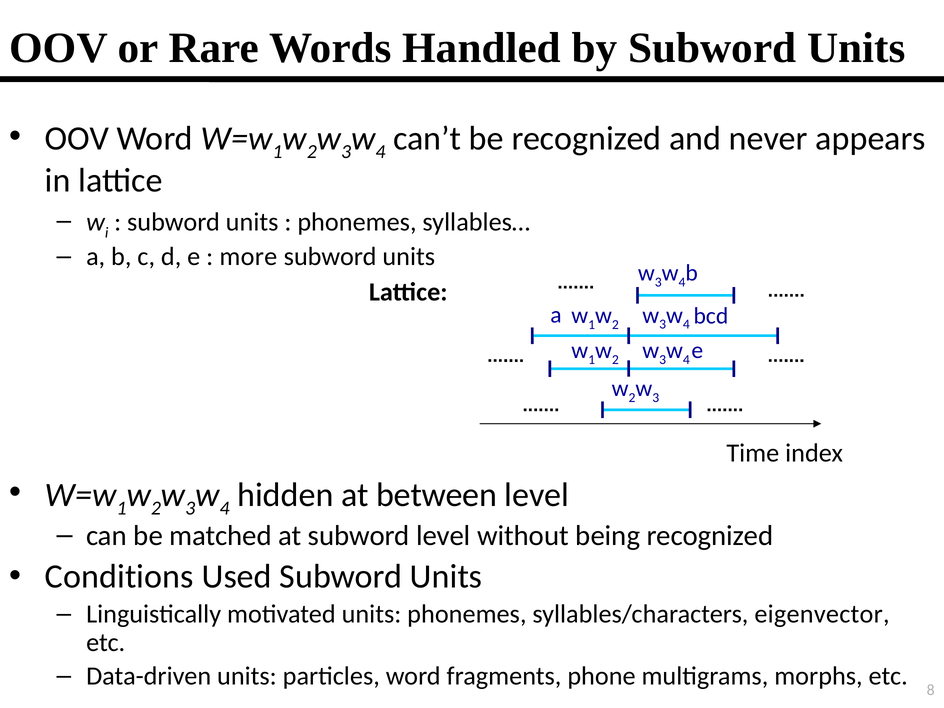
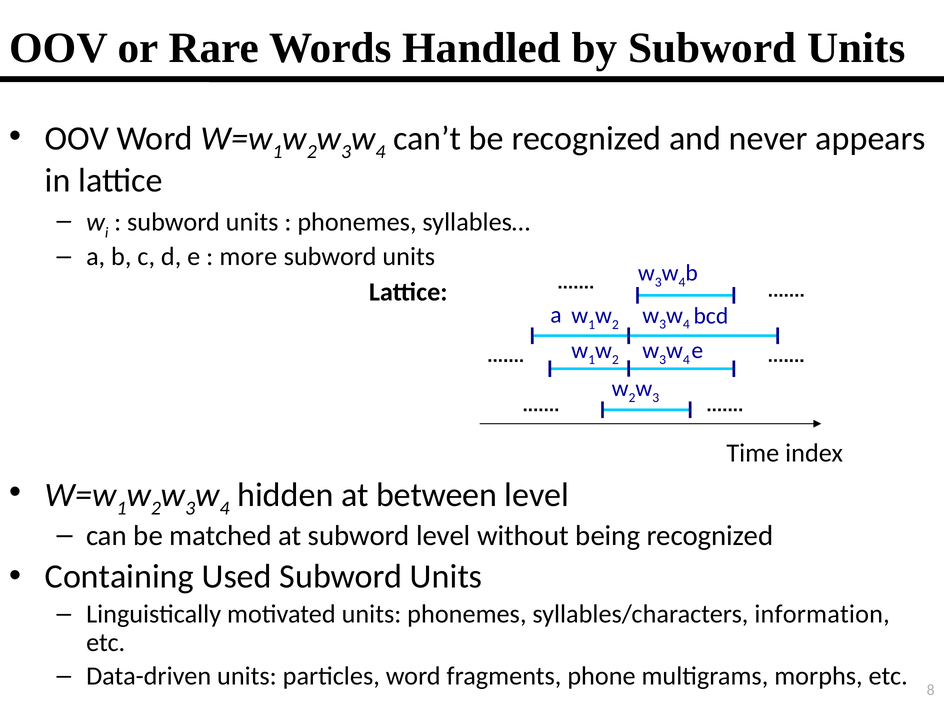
Conditions: Conditions -> Containing
eigenvector: eigenvector -> information
